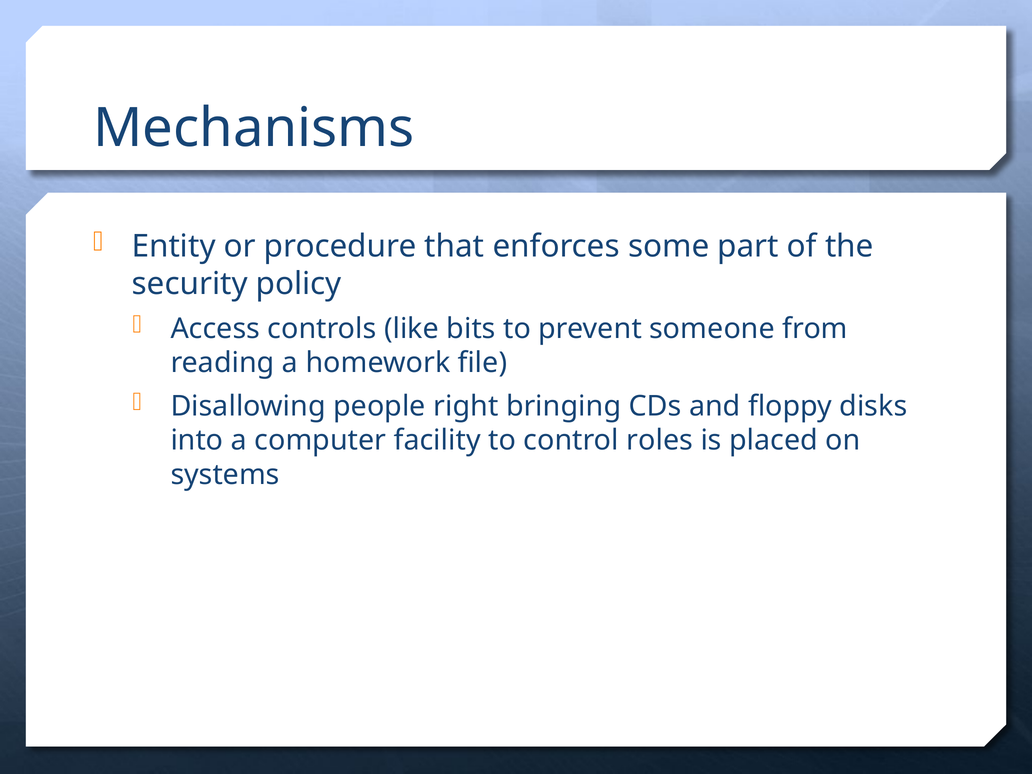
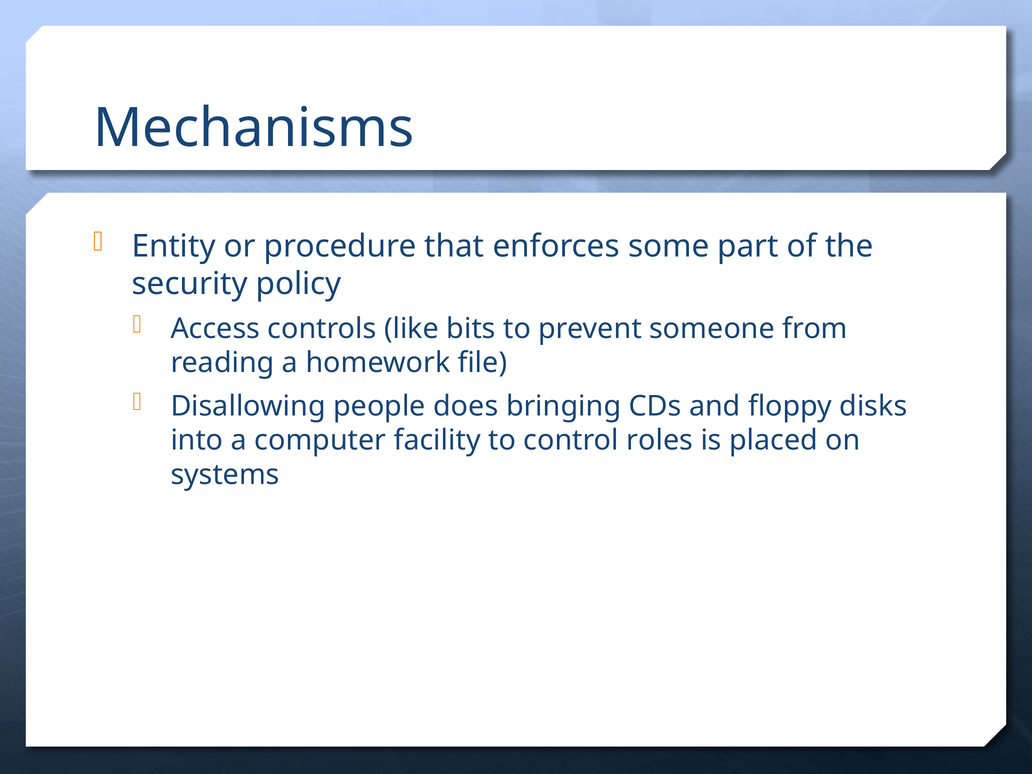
right: right -> does
